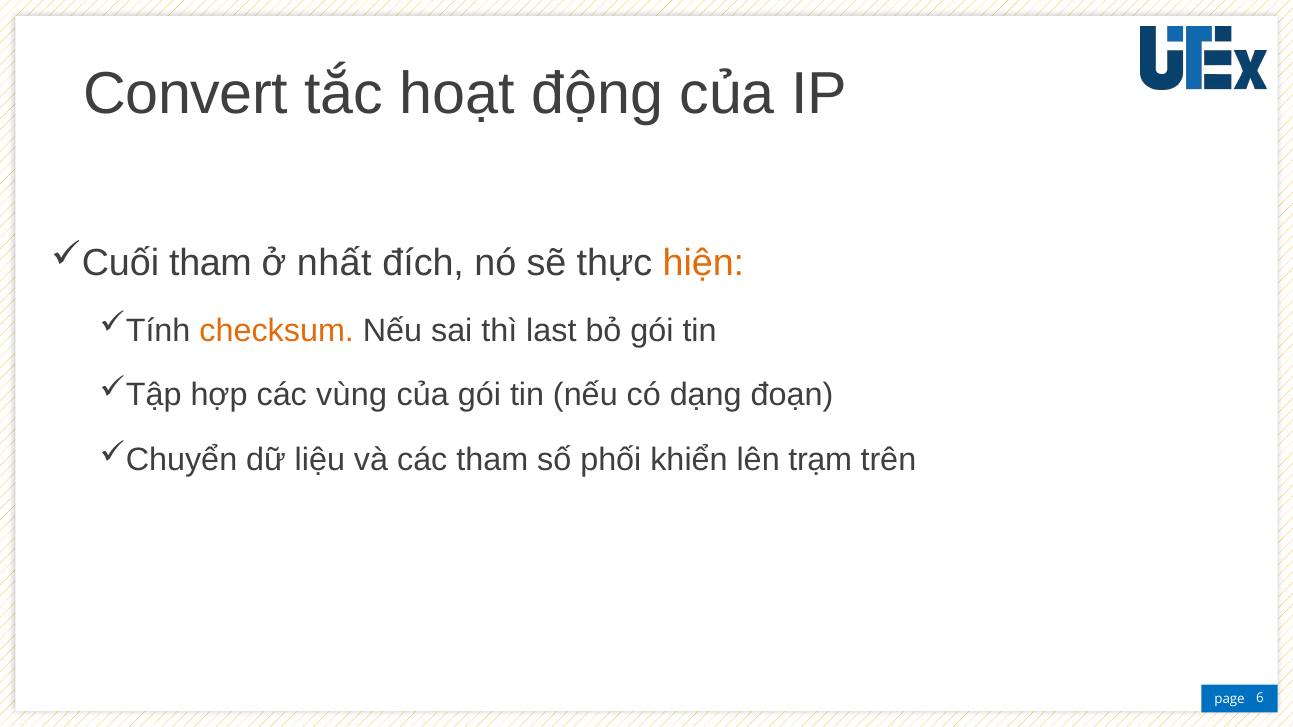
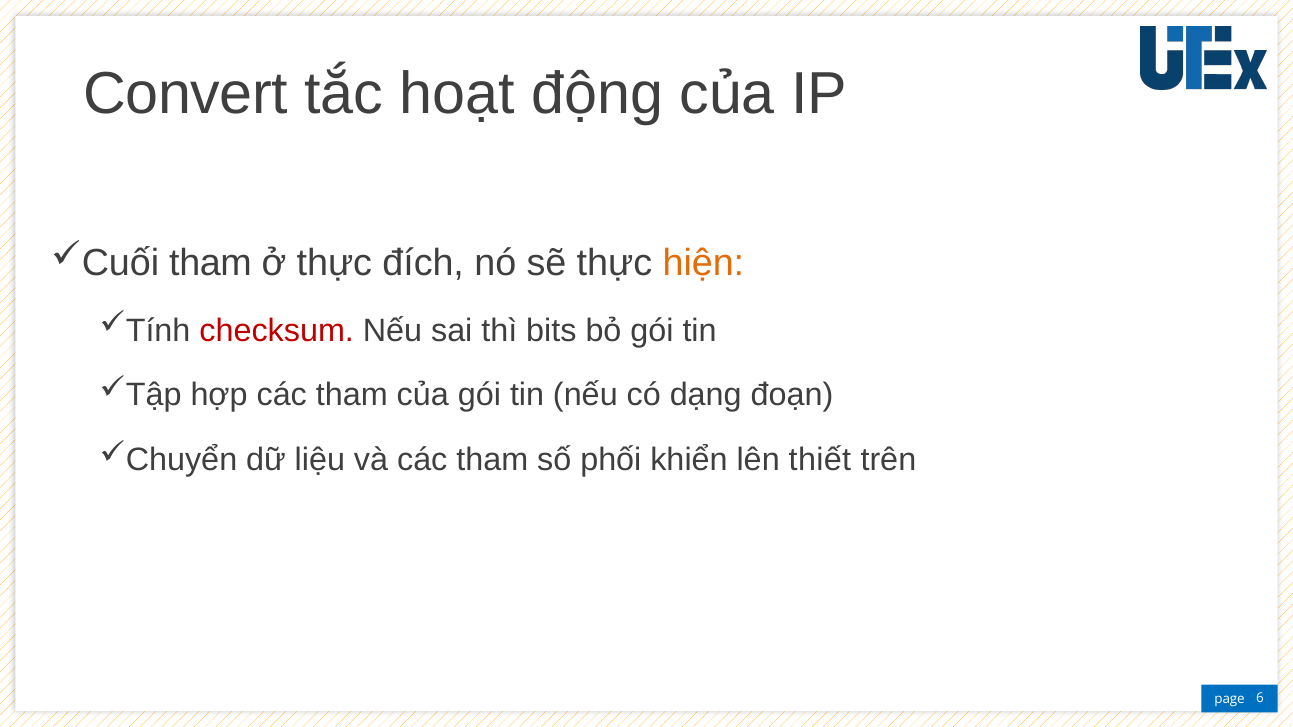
ở nhất: nhất -> thực
checksum colour: orange -> red
last: last -> bits
hợp các vùng: vùng -> tham
trạm: trạm -> thiết
